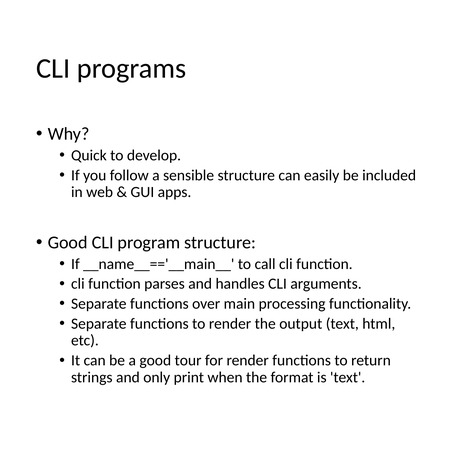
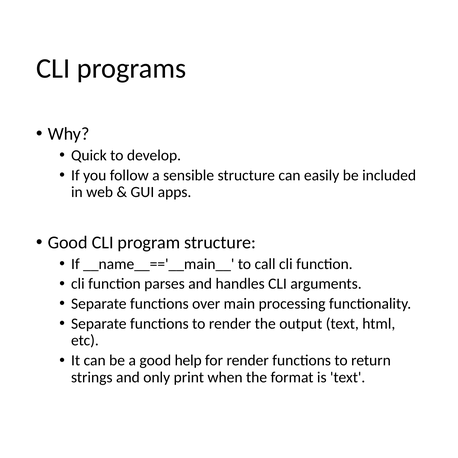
tour: tour -> help
